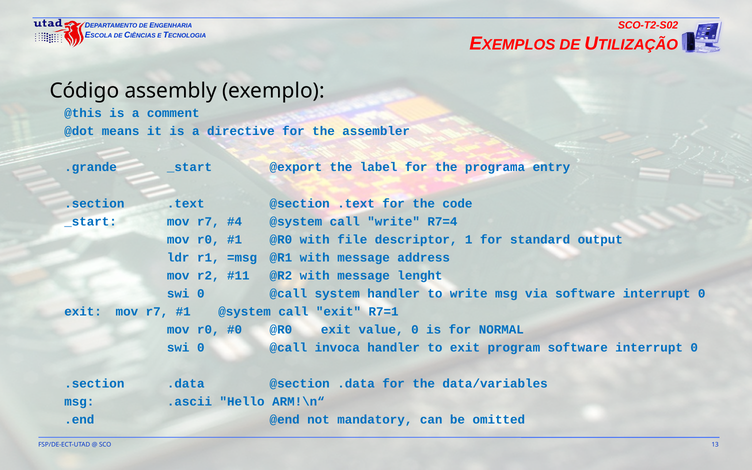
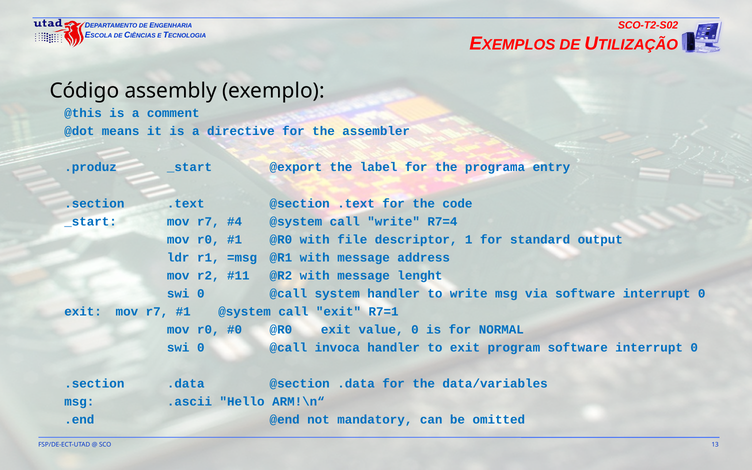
.grande: .grande -> .produz
